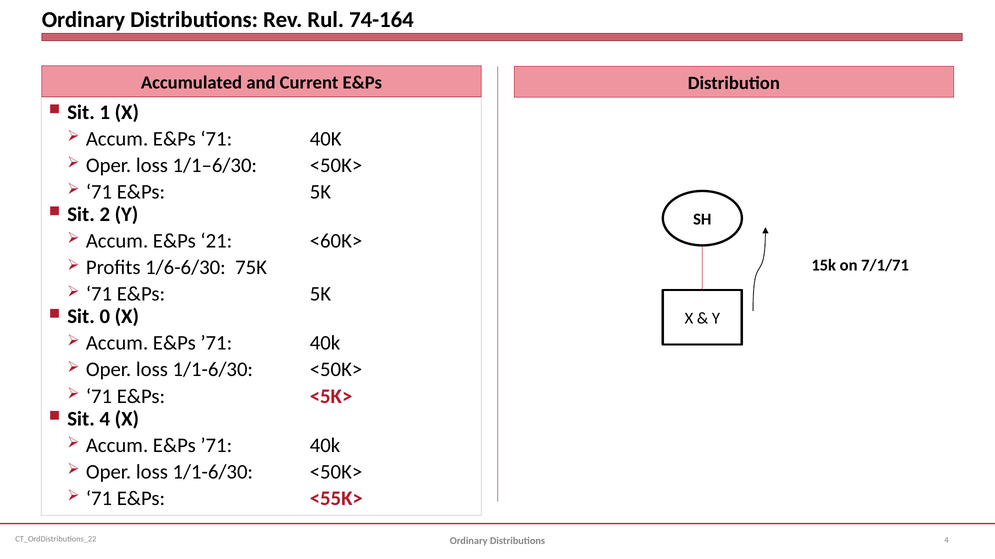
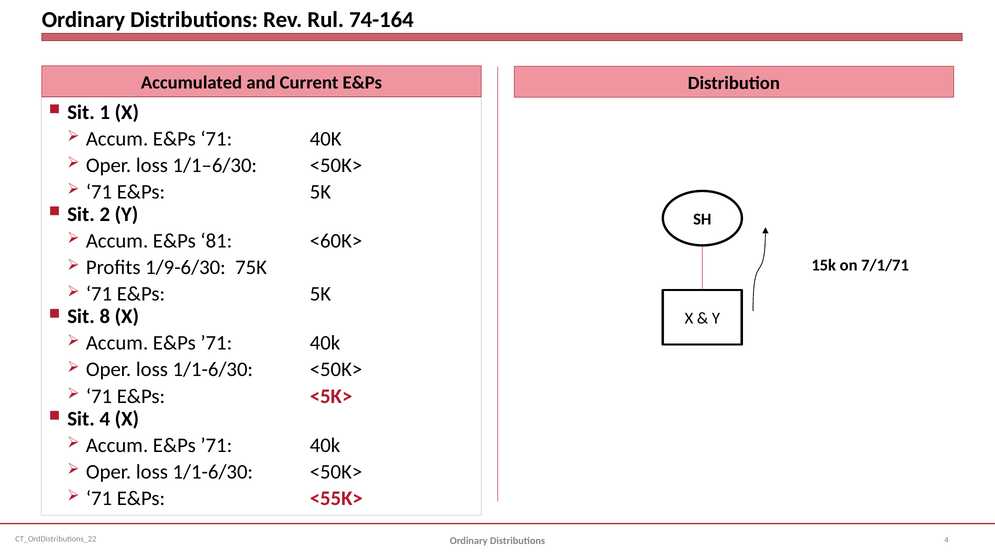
21: 21 -> 81
1/6-6/30: 1/6-6/30 -> 1/9-6/30
0: 0 -> 8
